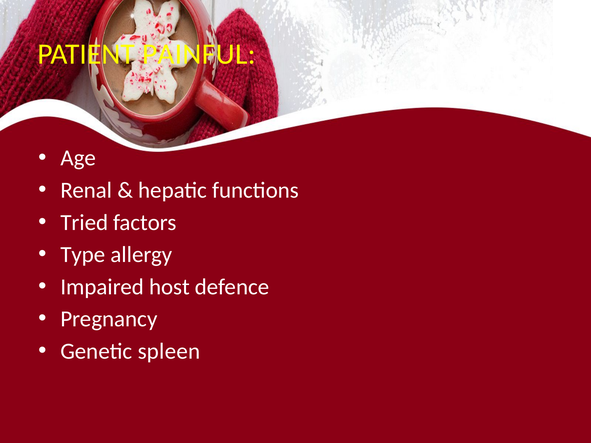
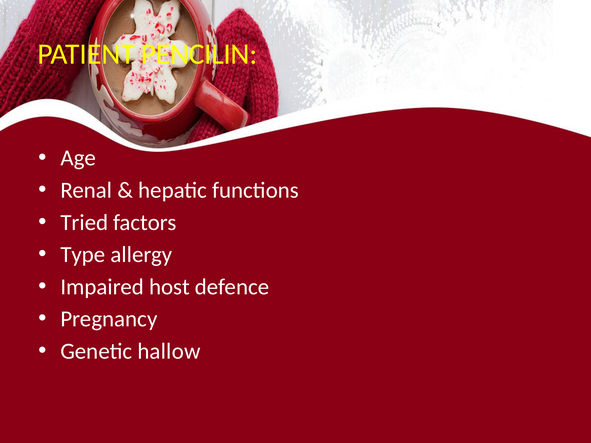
PAINFUL: PAINFUL -> PENCILIN
spleen: spleen -> hallow
